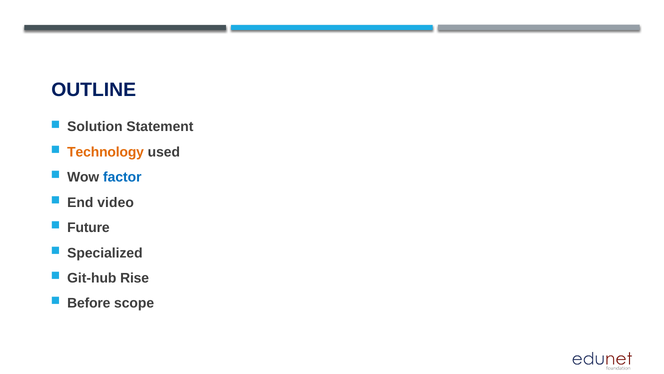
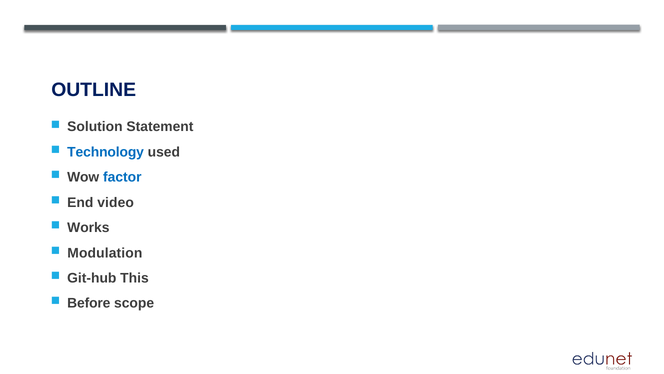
Technology colour: orange -> blue
Future: Future -> Works
Specialized: Specialized -> Modulation
Rise: Rise -> This
